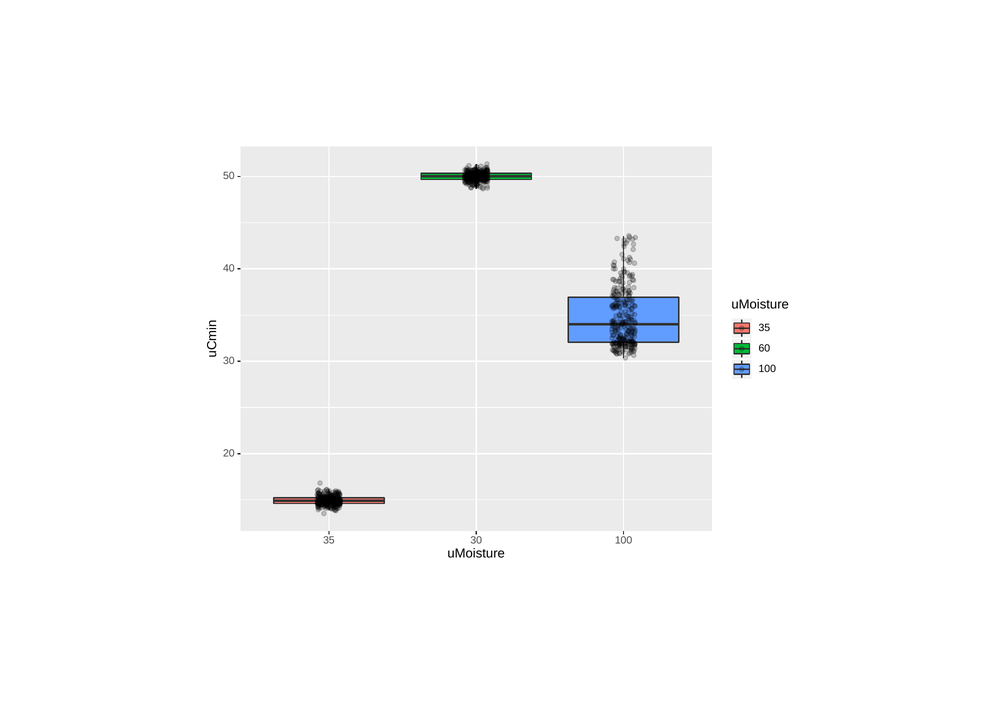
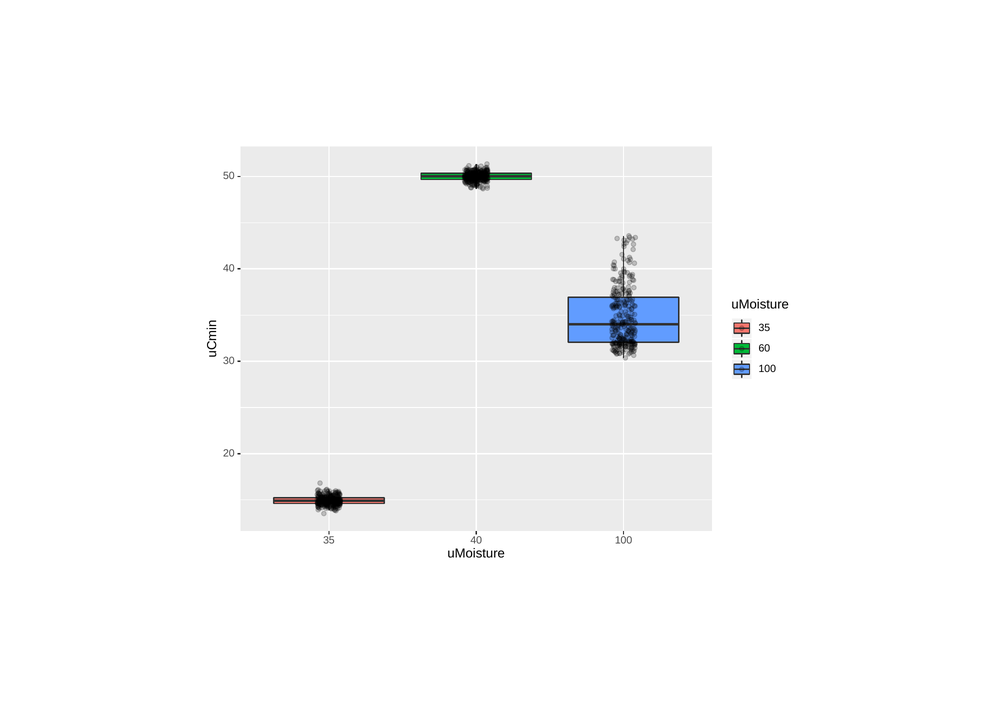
35 30: 30 -> 40
